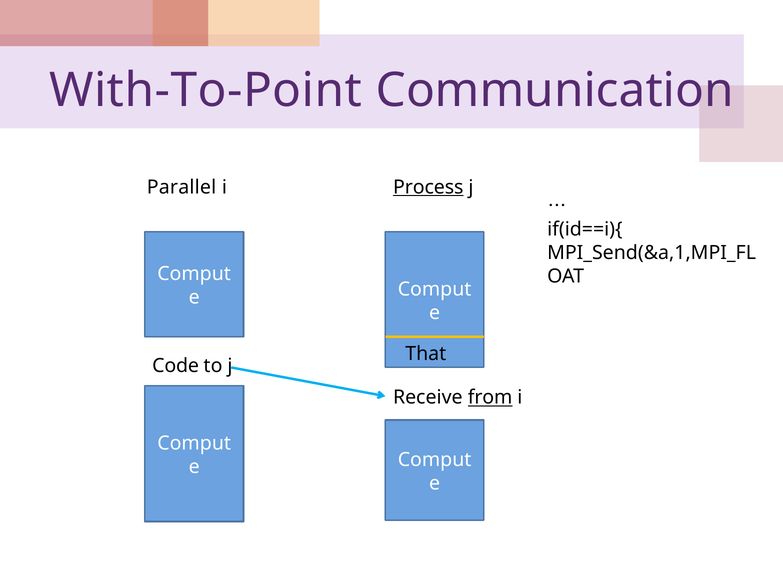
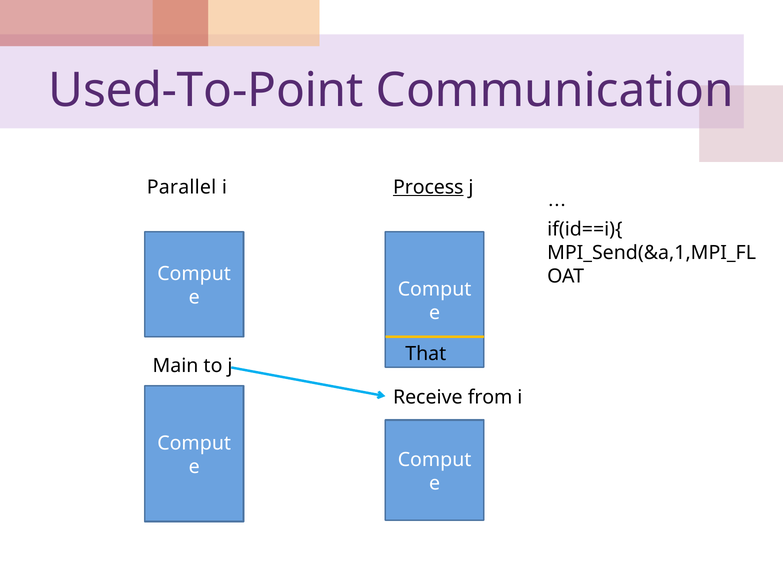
With-To-Point: With-To-Point -> Used-To-Point
Code: Code -> Main
from underline: present -> none
